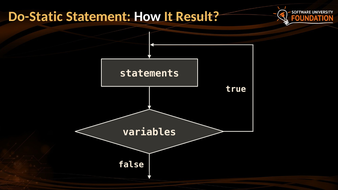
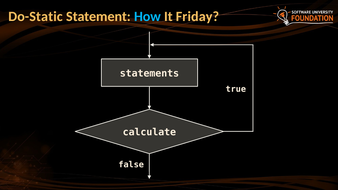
How colour: white -> light blue
Result: Result -> Friday
variables: variables -> calculate
